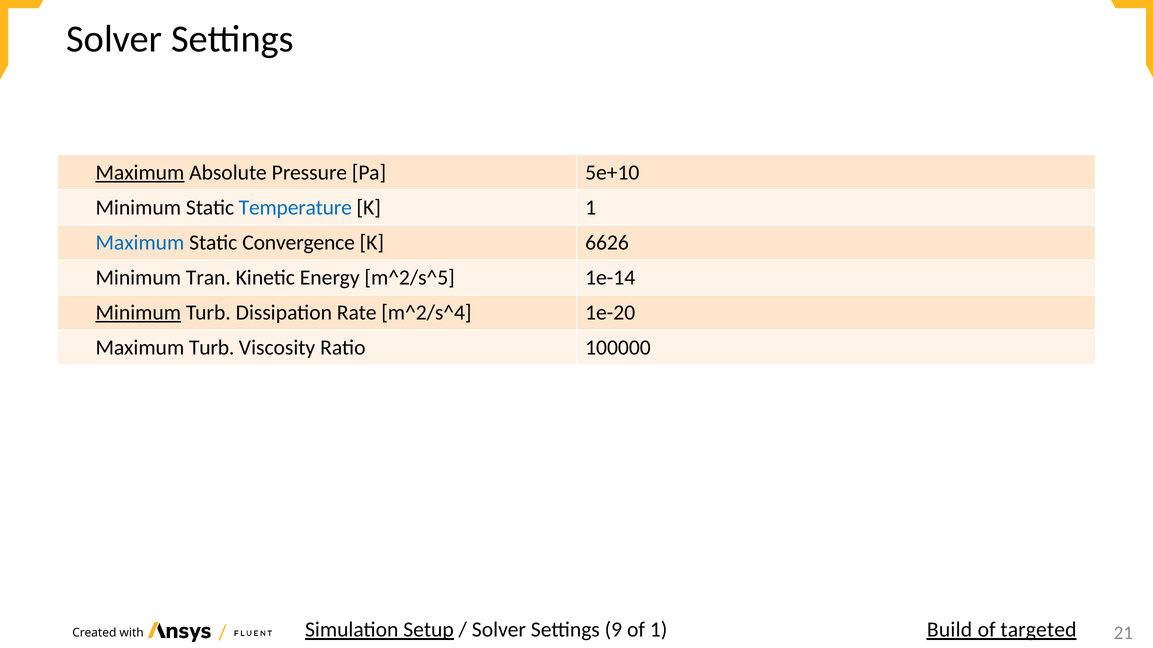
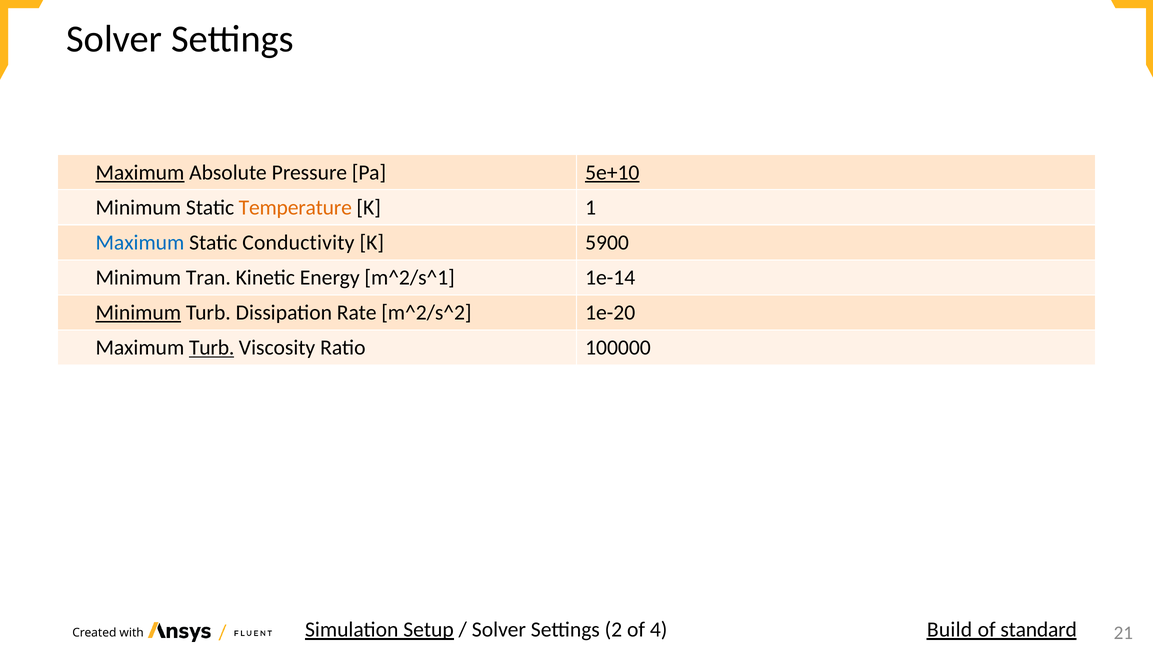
5e+10 underline: none -> present
Temperature colour: blue -> orange
Convergence: Convergence -> Conductivity
6626: 6626 -> 5900
m^2/s^5: m^2/s^5 -> m^2/s^1
m^2/s^4: m^2/s^4 -> m^2/s^2
Turb at (212, 348) underline: none -> present
9: 9 -> 2
of 1: 1 -> 4
targeted: targeted -> standard
